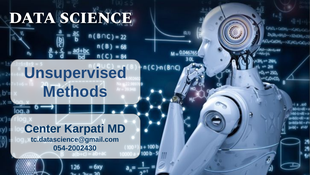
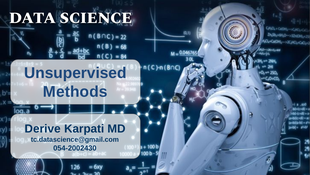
Center: Center -> Derive
